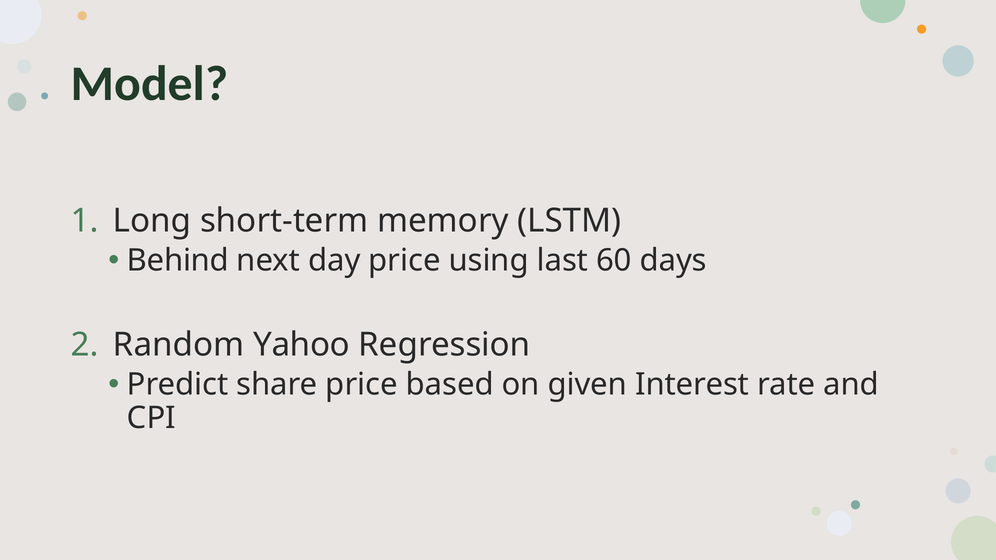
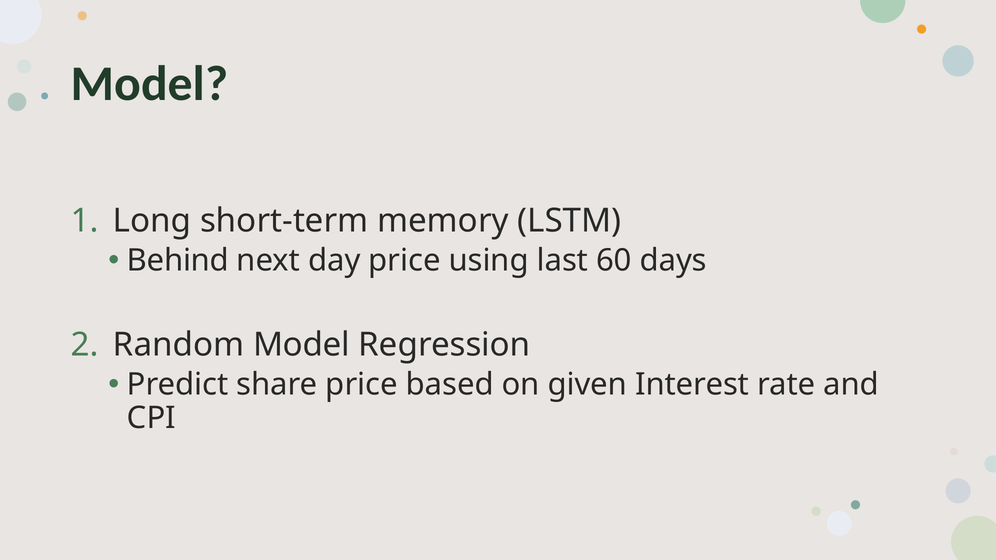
Random Yahoo: Yahoo -> Model
